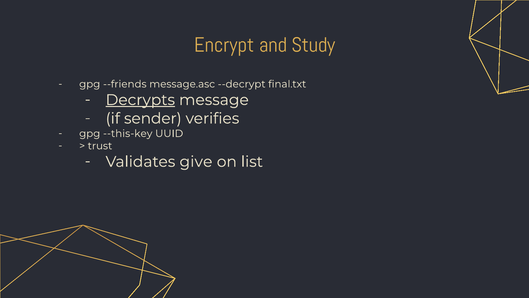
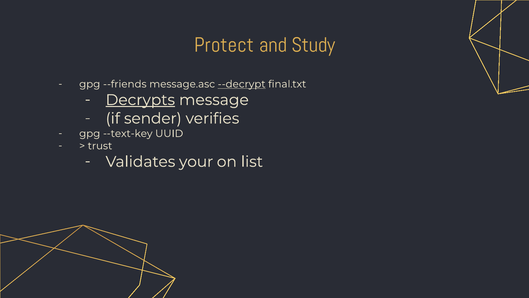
Encrypt: Encrypt -> Protect
--decrypt underline: none -> present
--this-key: --this-key -> --text-key
give: give -> your
